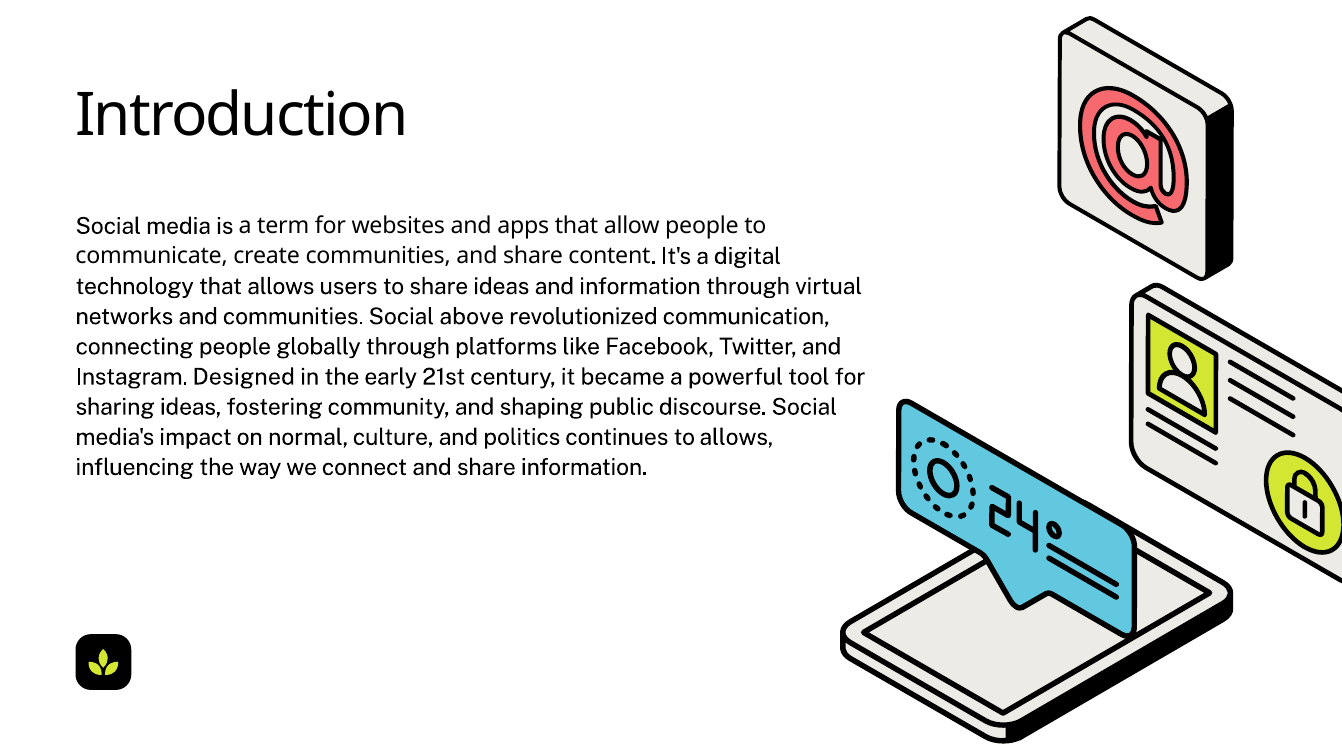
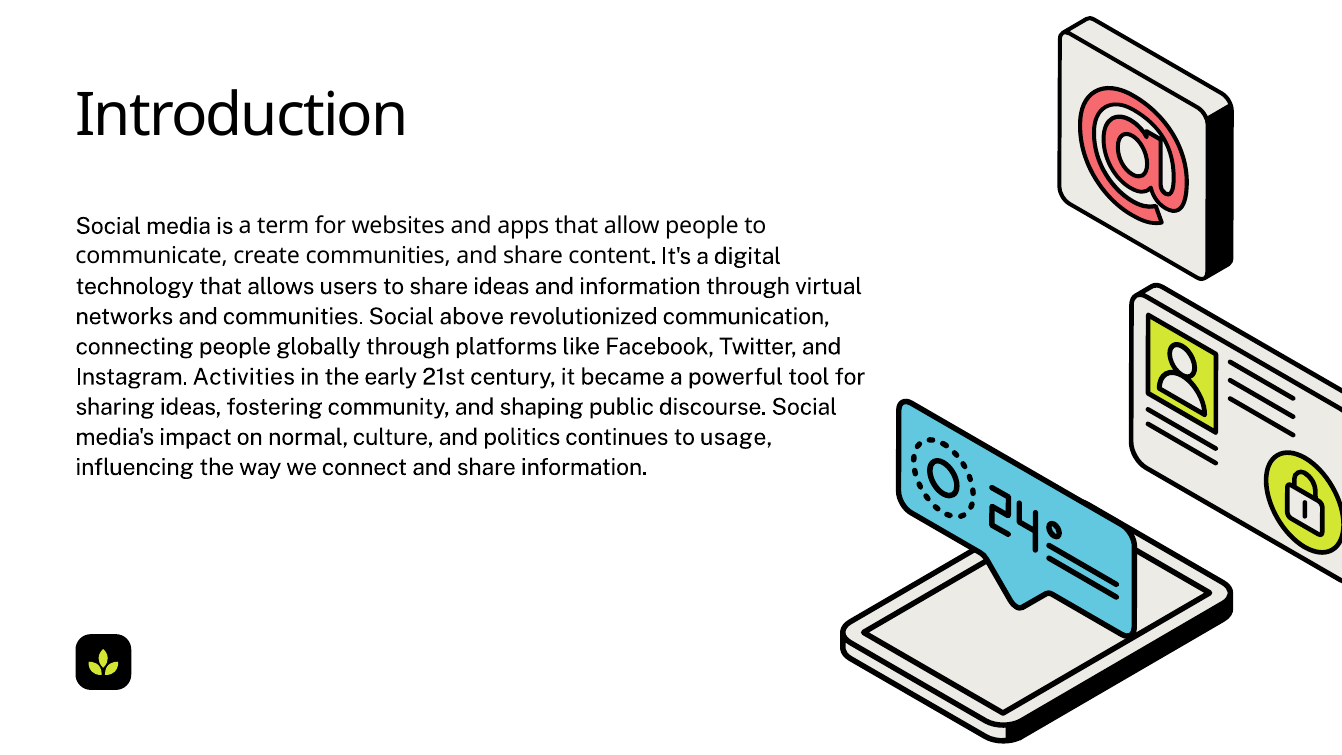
Designed: Designed -> Activities
to allows: allows -> usage
